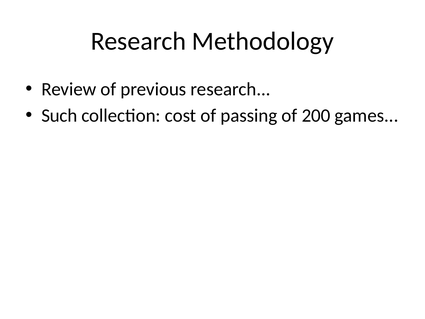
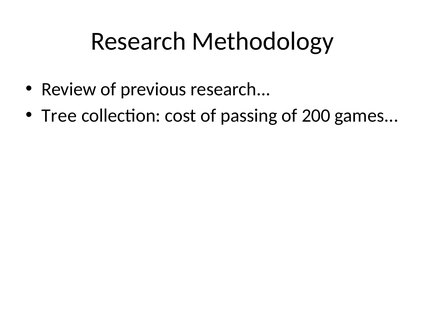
Such: Such -> Tree
